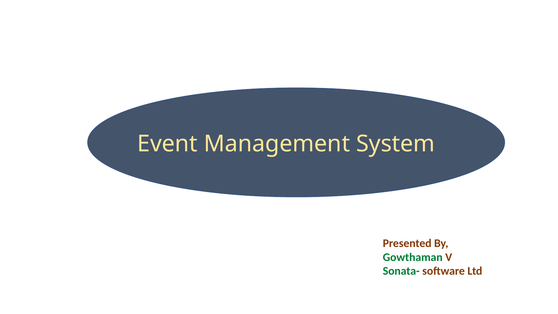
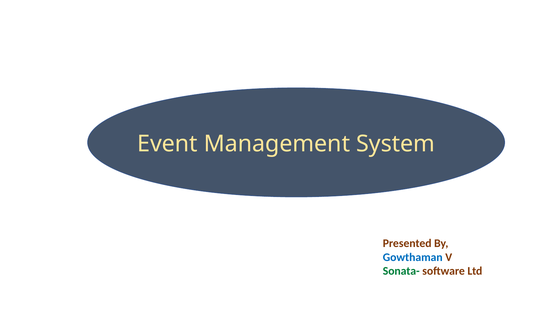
Gowthaman colour: green -> blue
